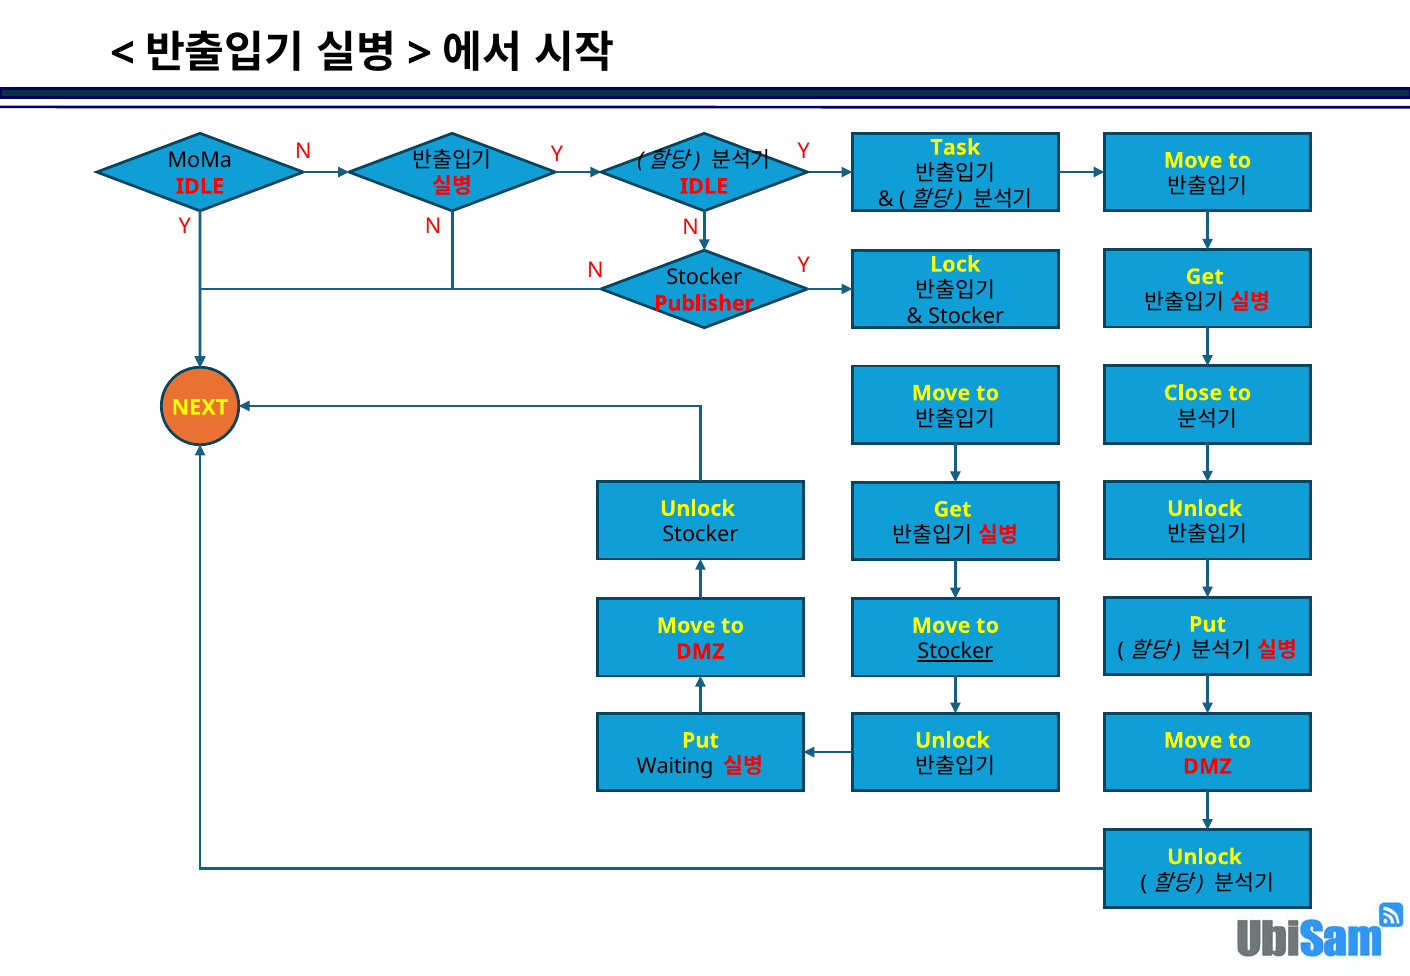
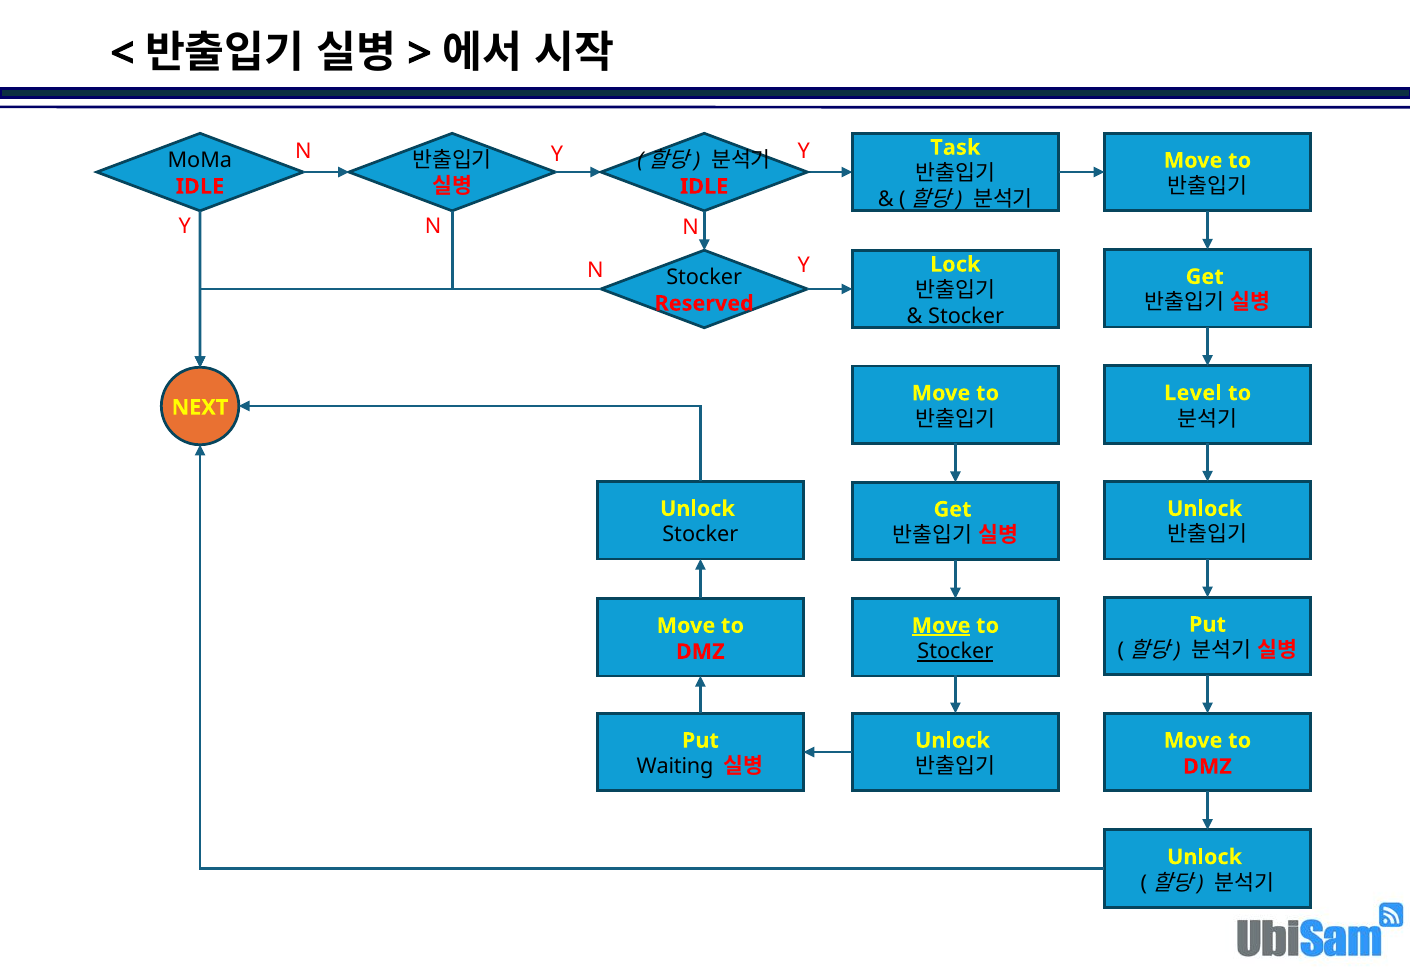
Publisher: Publisher -> Reserved
Close: Close -> Level
Move at (941, 626) underline: none -> present
